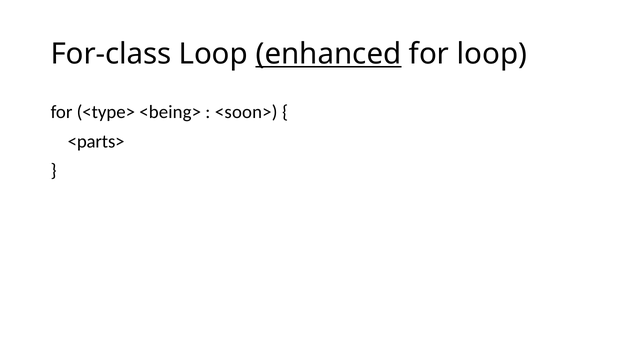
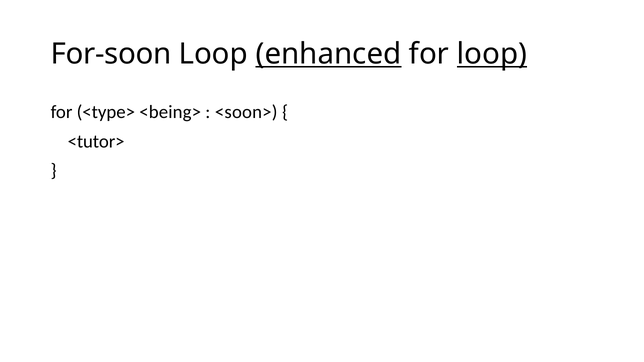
For-class: For-class -> For-soon
loop at (492, 54) underline: none -> present
<parts>: <parts> -> <tutor>
